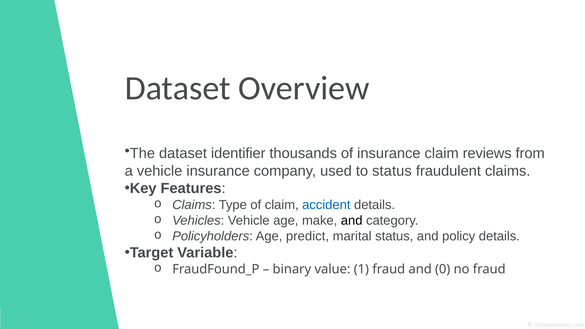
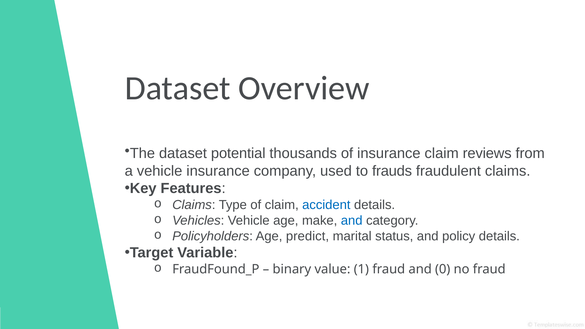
identifier: identifier -> potential
to status: status -> frauds
and at (352, 221) colour: black -> blue
